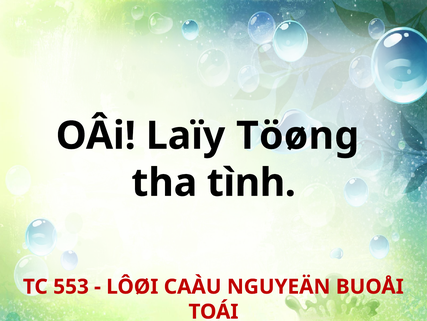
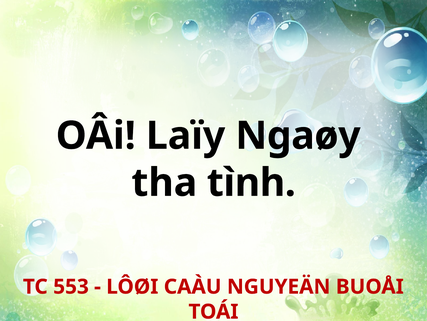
Töøng: Töøng -> Ngaøy
